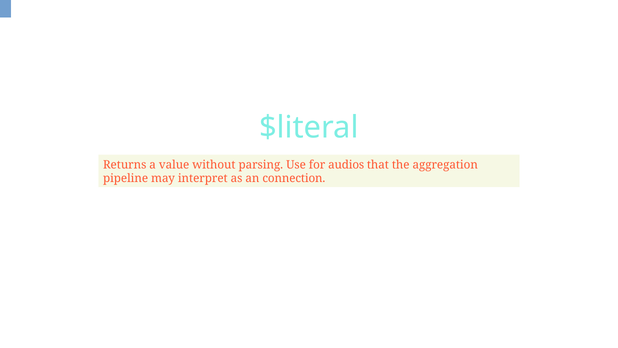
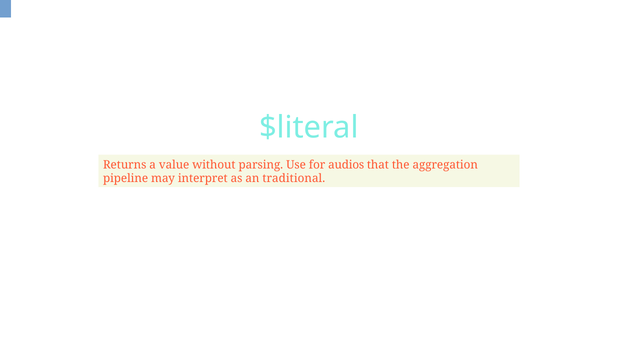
connection: connection -> traditional
